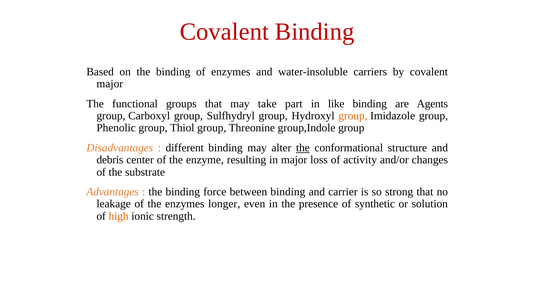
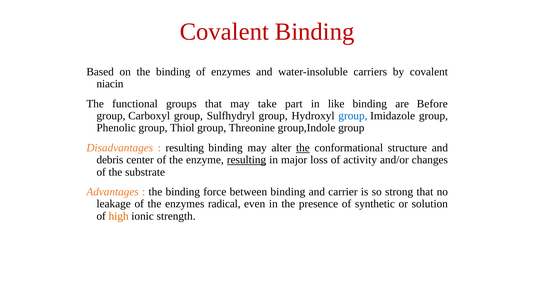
major at (110, 84): major -> niacin
Agents: Agents -> Before
group at (353, 116) colour: orange -> blue
different at (185, 148): different -> resulting
resulting at (246, 160) underline: none -> present
longer: longer -> radical
